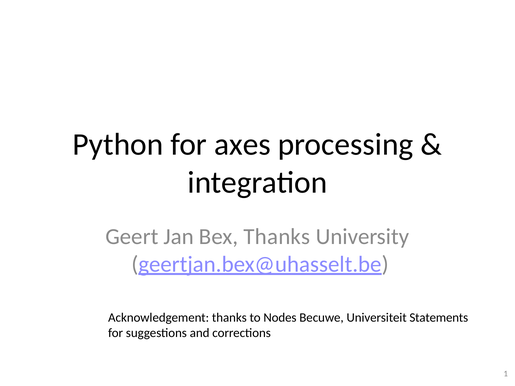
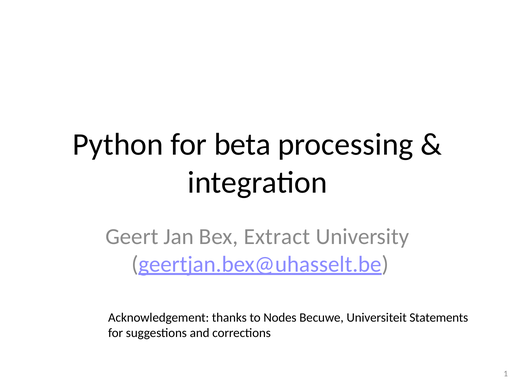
axes: axes -> beta
Bex Thanks: Thanks -> Extract
